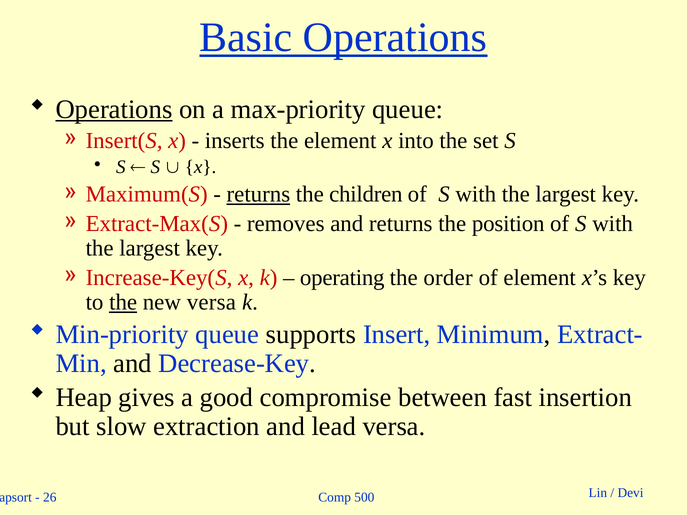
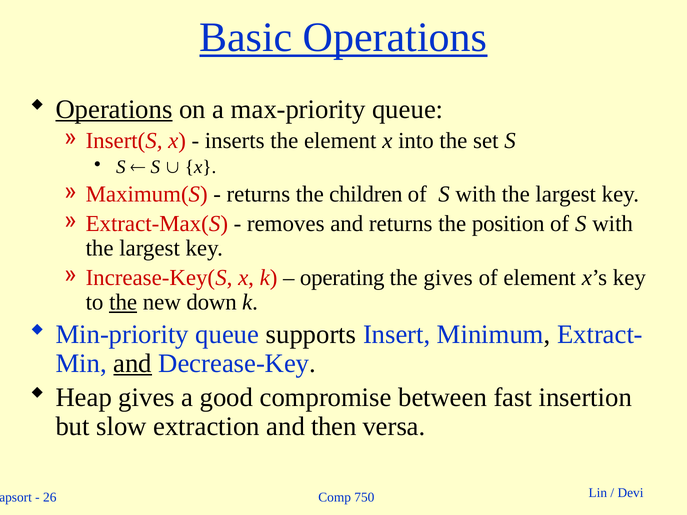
returns at (258, 194) underline: present -> none
the order: order -> gives
new versa: versa -> down
and at (133, 363) underline: none -> present
lead: lead -> then
500: 500 -> 750
